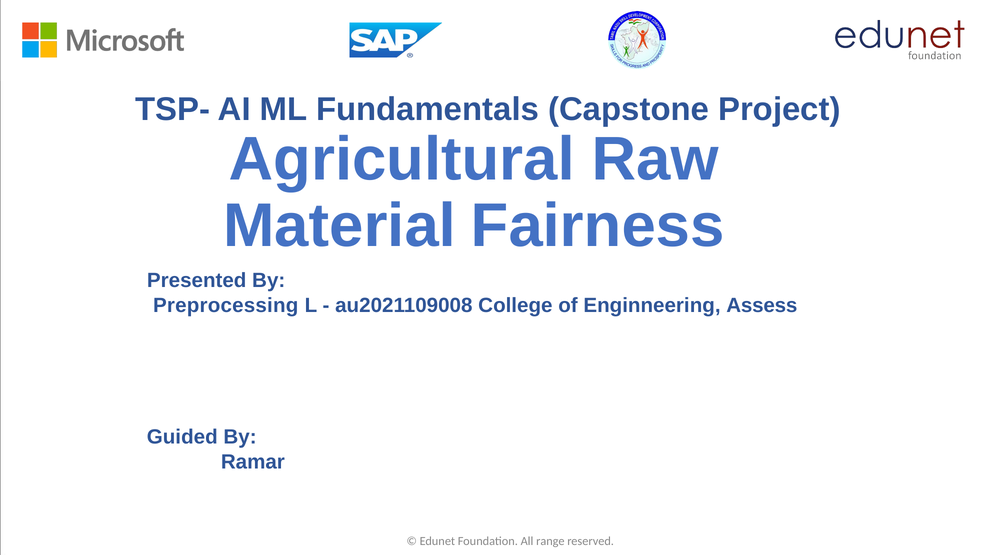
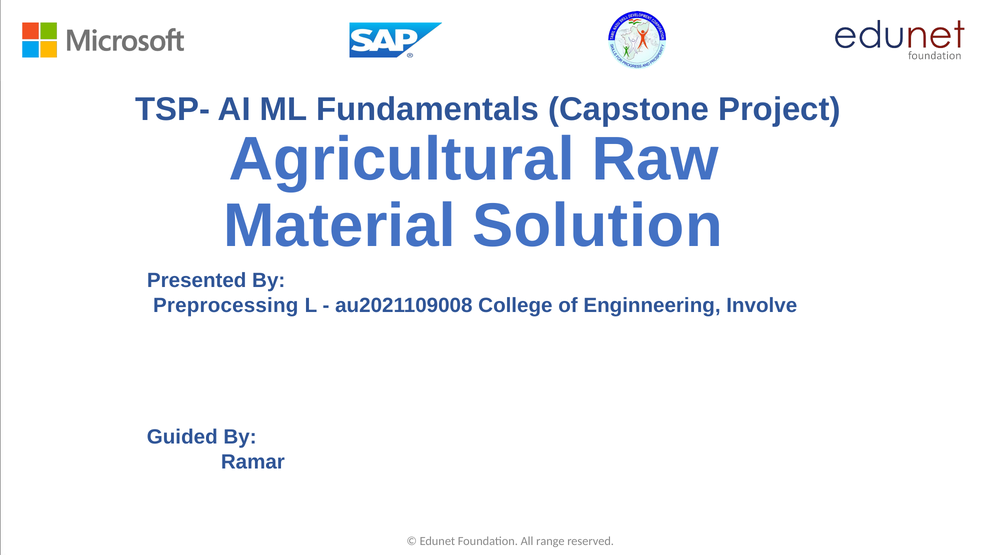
Fairness: Fairness -> Solution
Assess: Assess -> Involve
